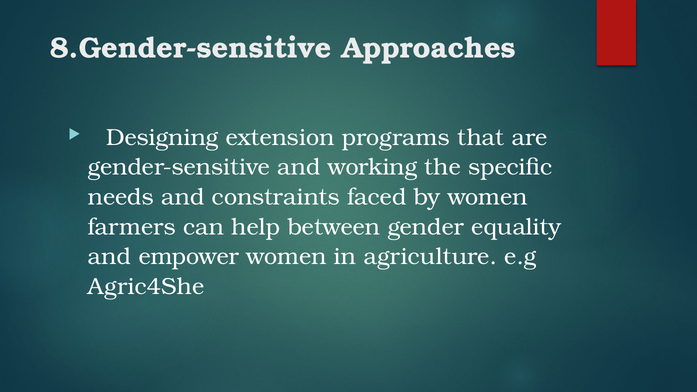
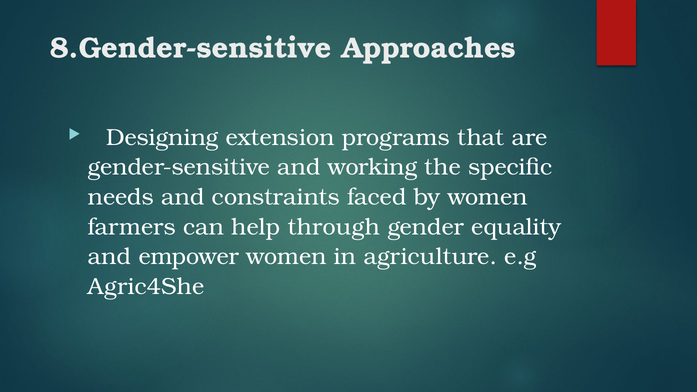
between: between -> through
